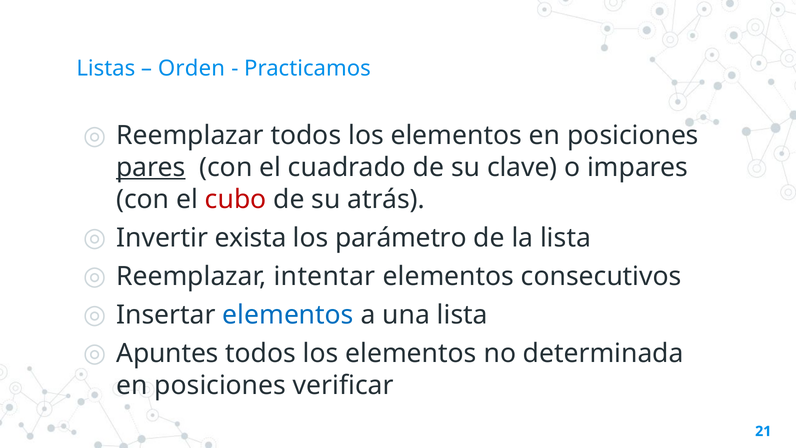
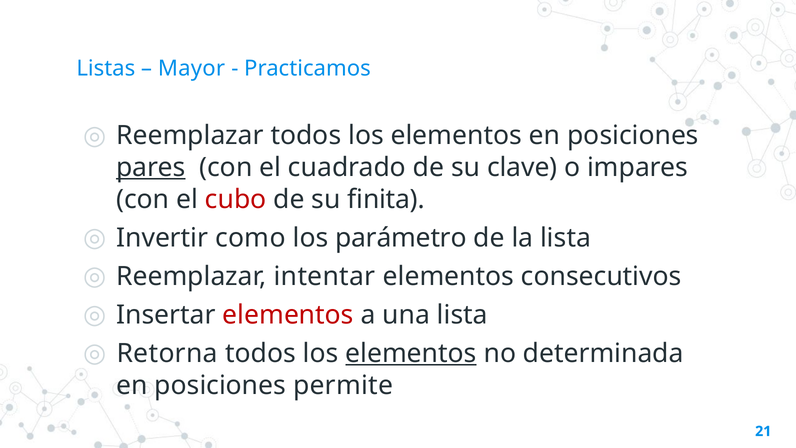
Orden: Orden -> Mayor
atrás: atrás -> finita
exista: exista -> como
elementos at (288, 315) colour: blue -> red
Apuntes: Apuntes -> Retorna
elementos at (411, 353) underline: none -> present
verificar: verificar -> permite
